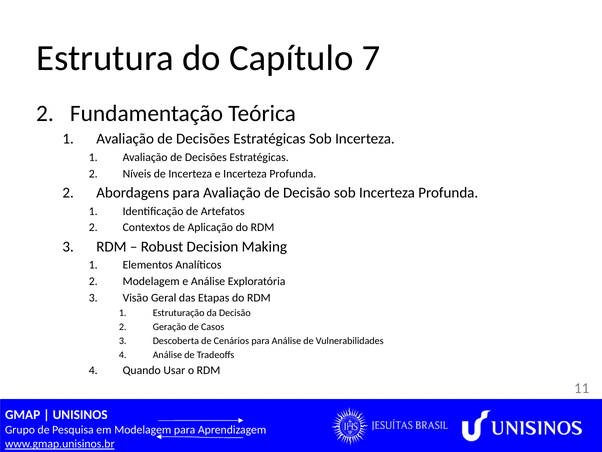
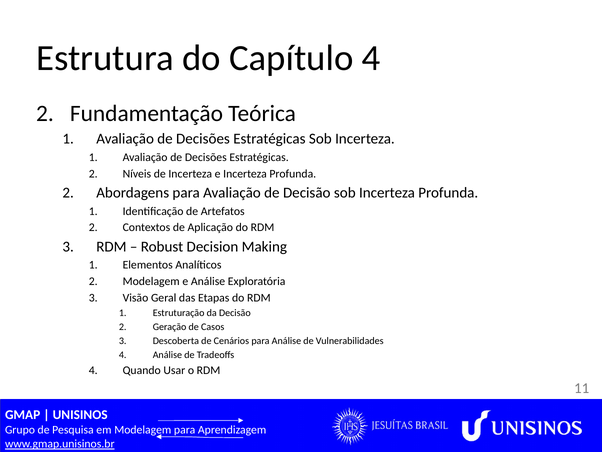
Capítulo 7: 7 -> 4
